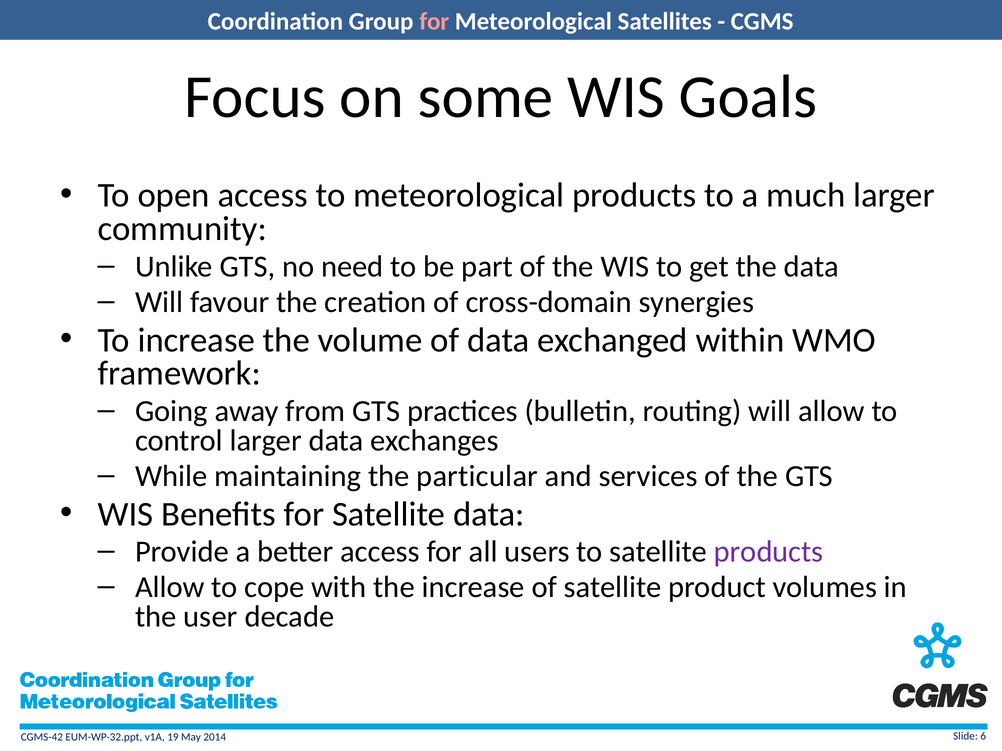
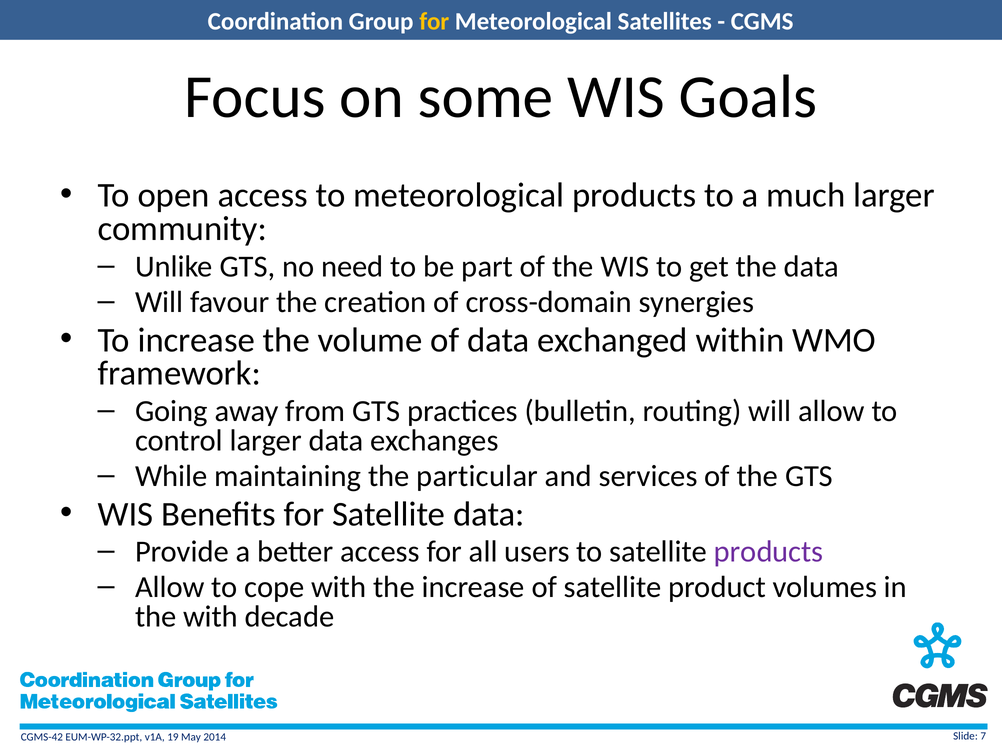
for at (434, 22) colour: pink -> yellow
the user: user -> with
6: 6 -> 7
